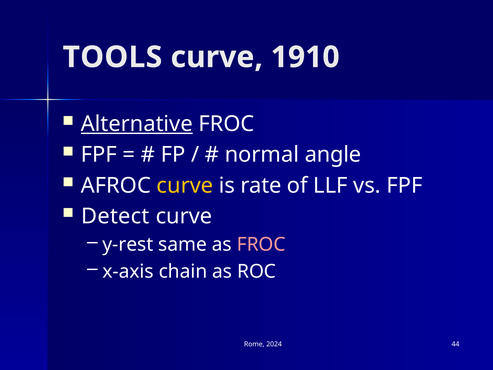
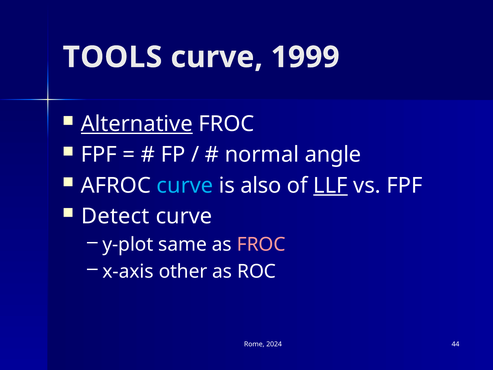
1910: 1910 -> 1999
curve at (185, 185) colour: yellow -> light blue
rate: rate -> also
LLF underline: none -> present
y-rest: y-rest -> y-plot
chain: chain -> other
